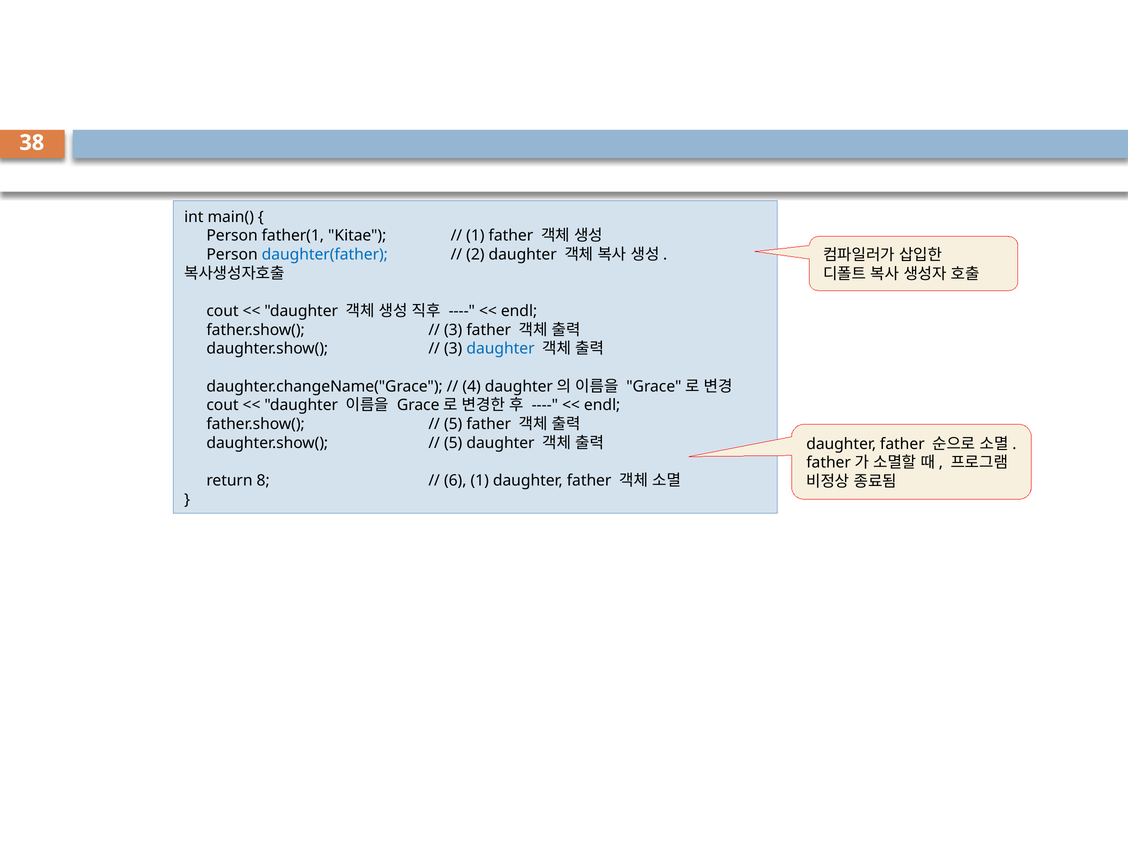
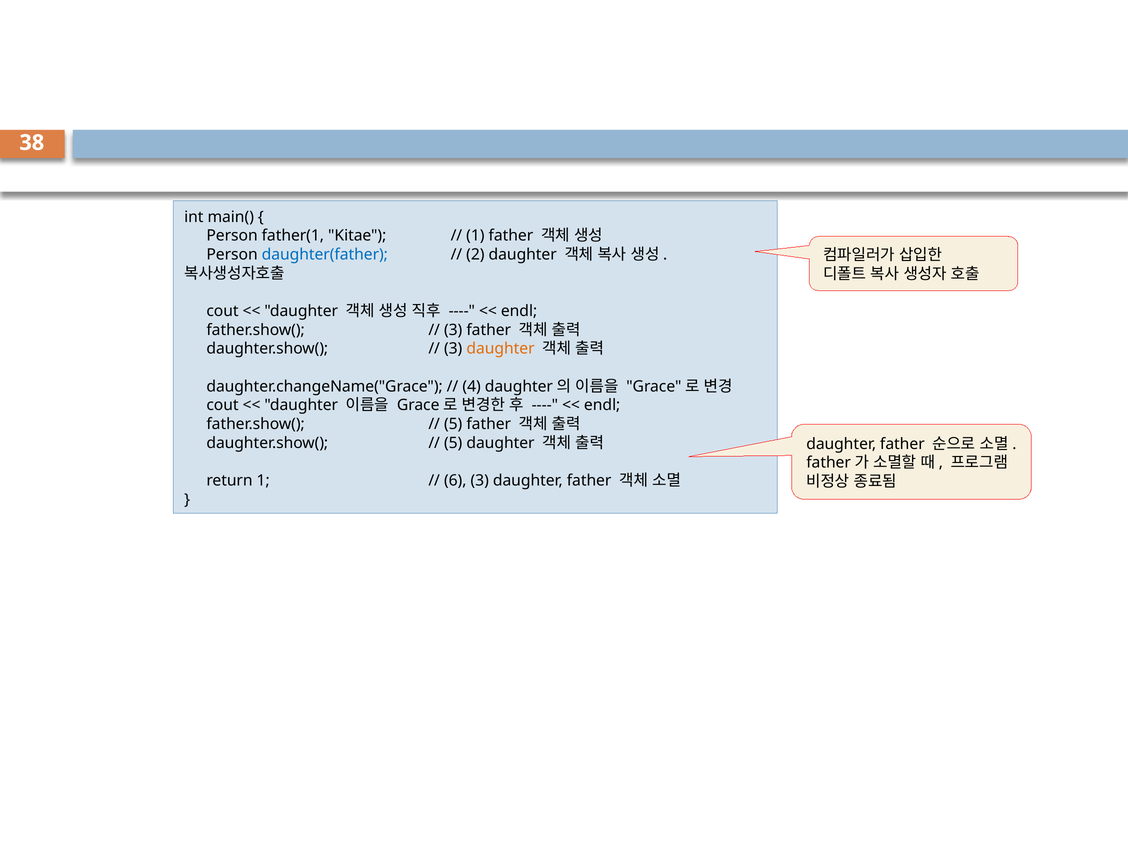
daughter at (501, 349) colour: blue -> orange
return 8: 8 -> 1
6 1: 1 -> 3
